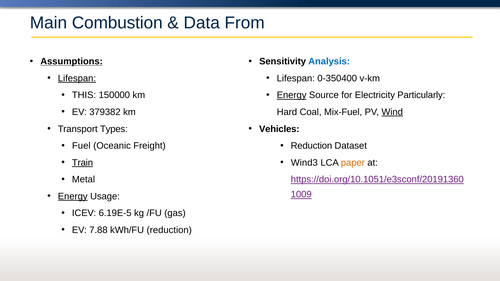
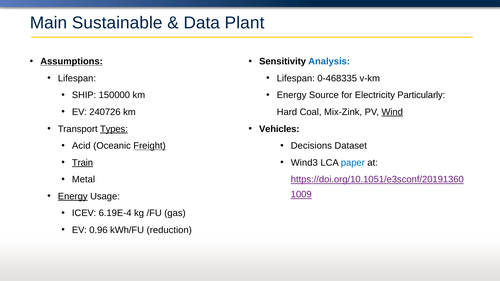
Combustion: Combustion -> Sustainable
From: From -> Plant
Lifespan at (77, 78) underline: present -> none
0-350400: 0-350400 -> 0-468335
THIS: THIS -> SHIP
Energy at (292, 95) underline: present -> none
379382: 379382 -> 240726
Mix-Fuel: Mix-Fuel -> Mix-Zink
Types underline: none -> present
Fuel: Fuel -> Acid
Freight underline: none -> present
Reduction at (311, 146): Reduction -> Decisions
paper colour: orange -> blue
6.19E-5: 6.19E-5 -> 6.19E-4
7.88: 7.88 -> 0.96
